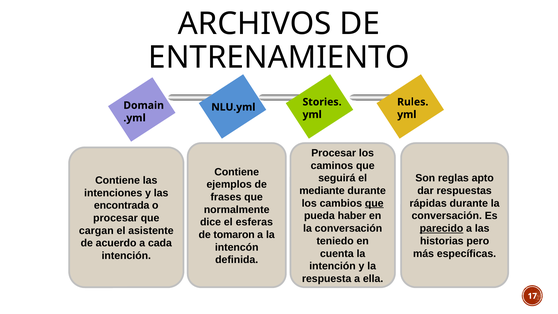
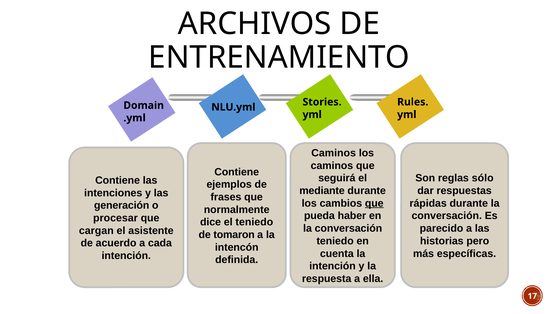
Procesar at (334, 153): Procesar -> Caminos
apto: apto -> sólo
encontrada: encontrada -> generación
el esferas: esferas -> teniedo
parecido underline: present -> none
